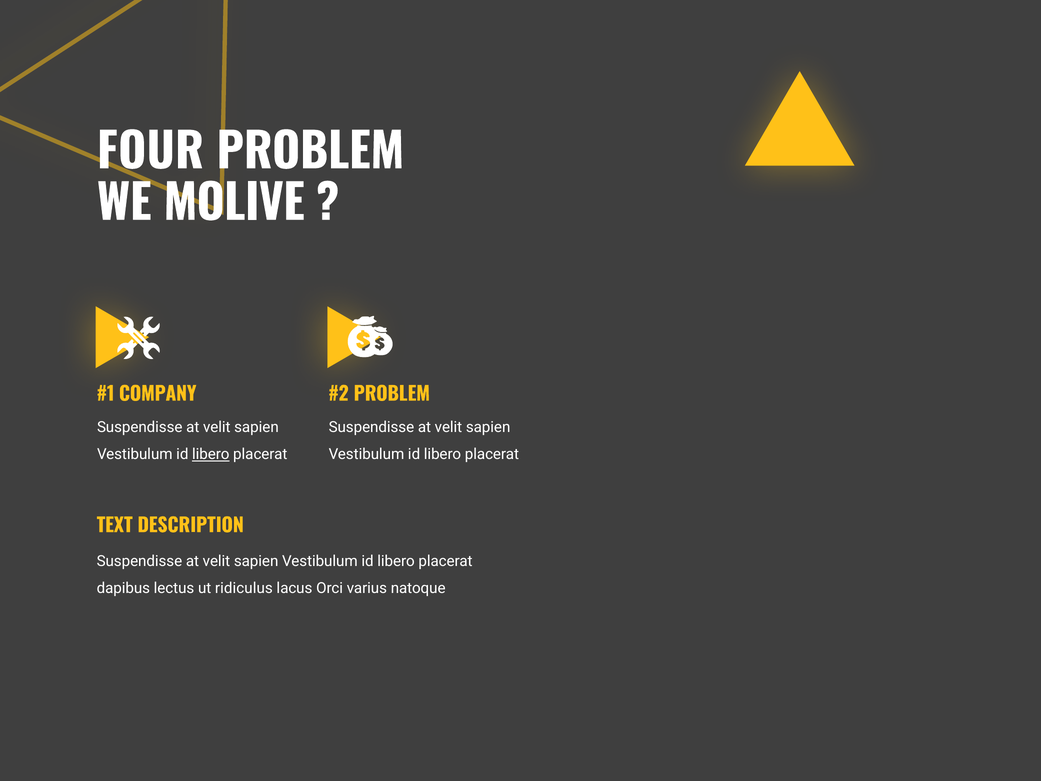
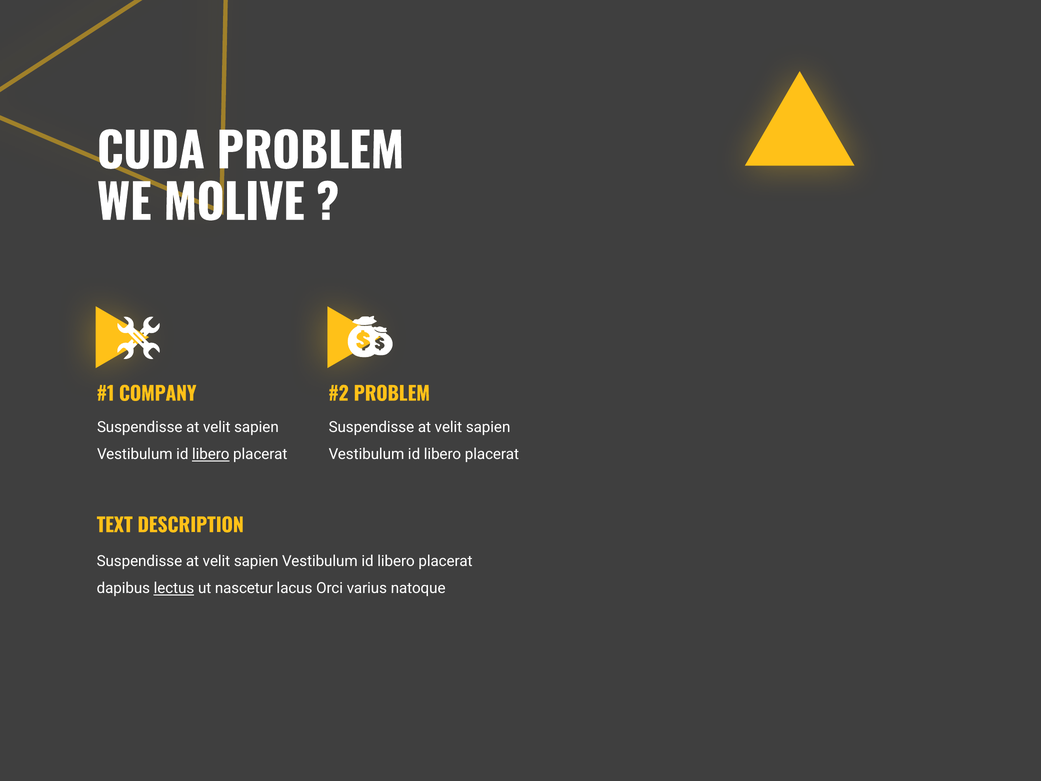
FOUR: FOUR -> CUDA
lectus underline: none -> present
ridiculus: ridiculus -> nascetur
